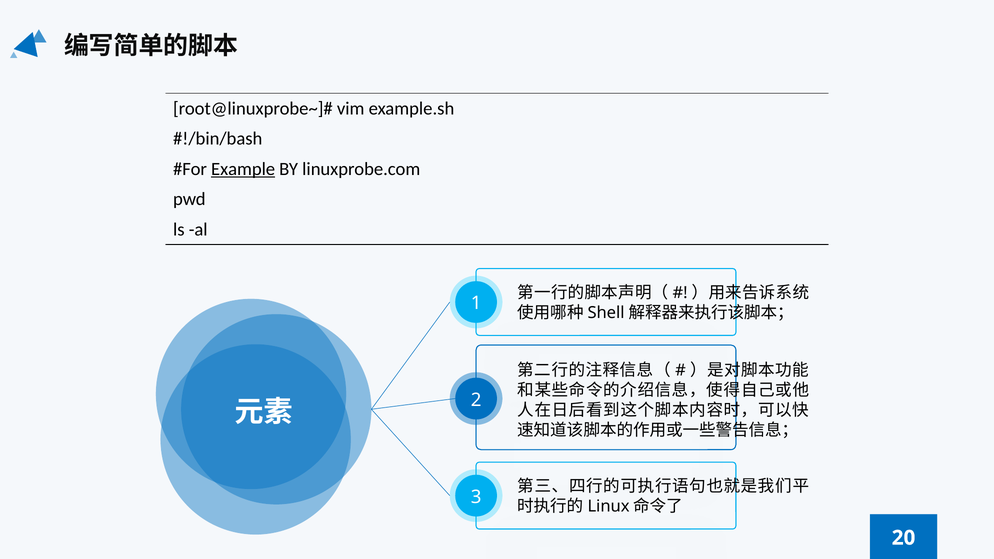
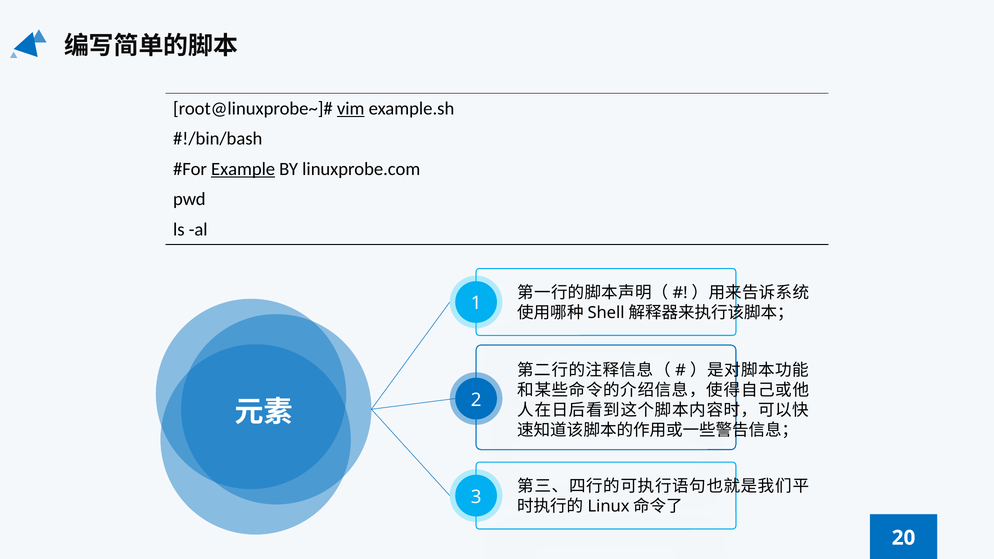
vim underline: none -> present
